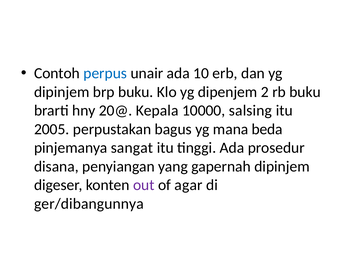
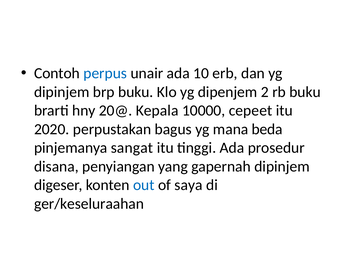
salsing: salsing -> cepeet
2005: 2005 -> 2020
out colour: purple -> blue
agar: agar -> saya
ger/dibangunnya: ger/dibangunnya -> ger/keseluraahan
